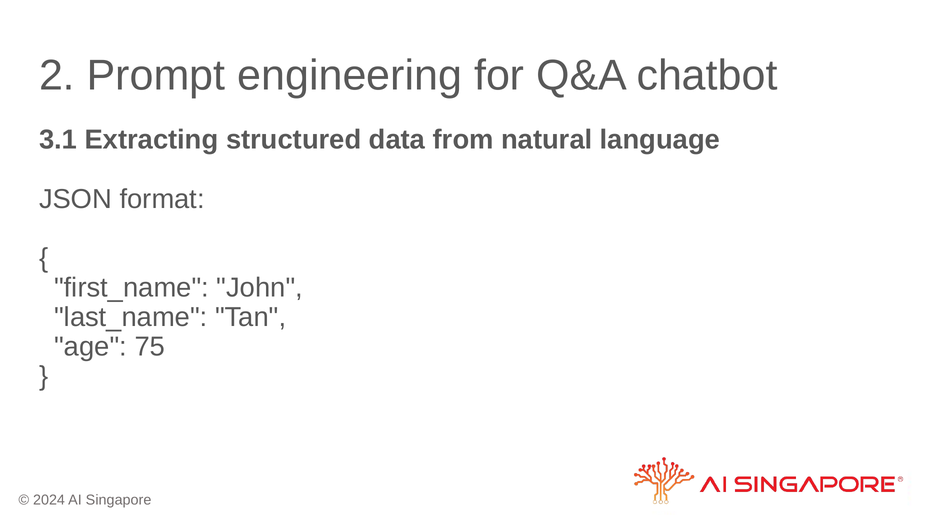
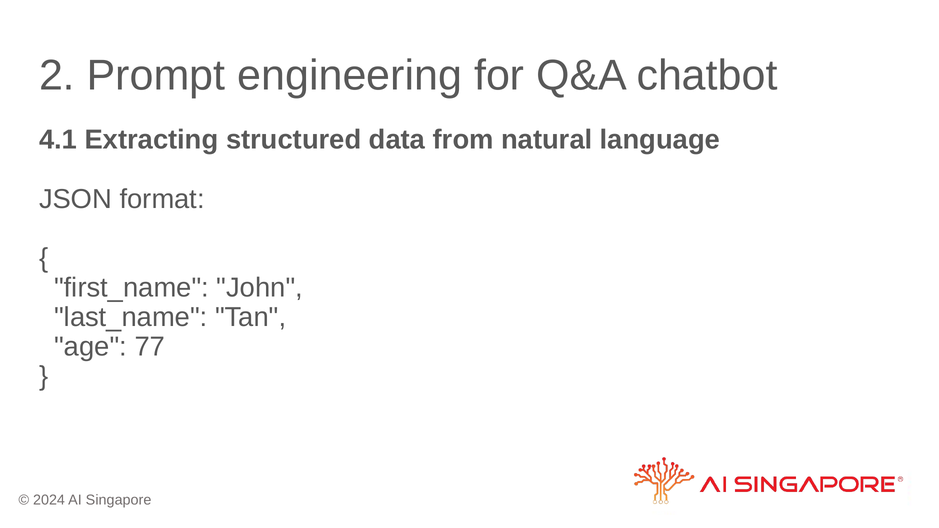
3.1: 3.1 -> 4.1
75: 75 -> 77
